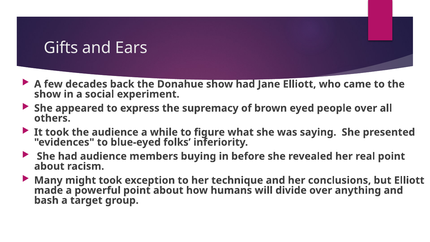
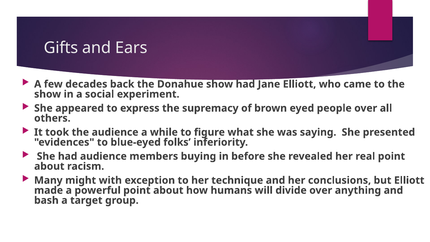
might took: took -> with
